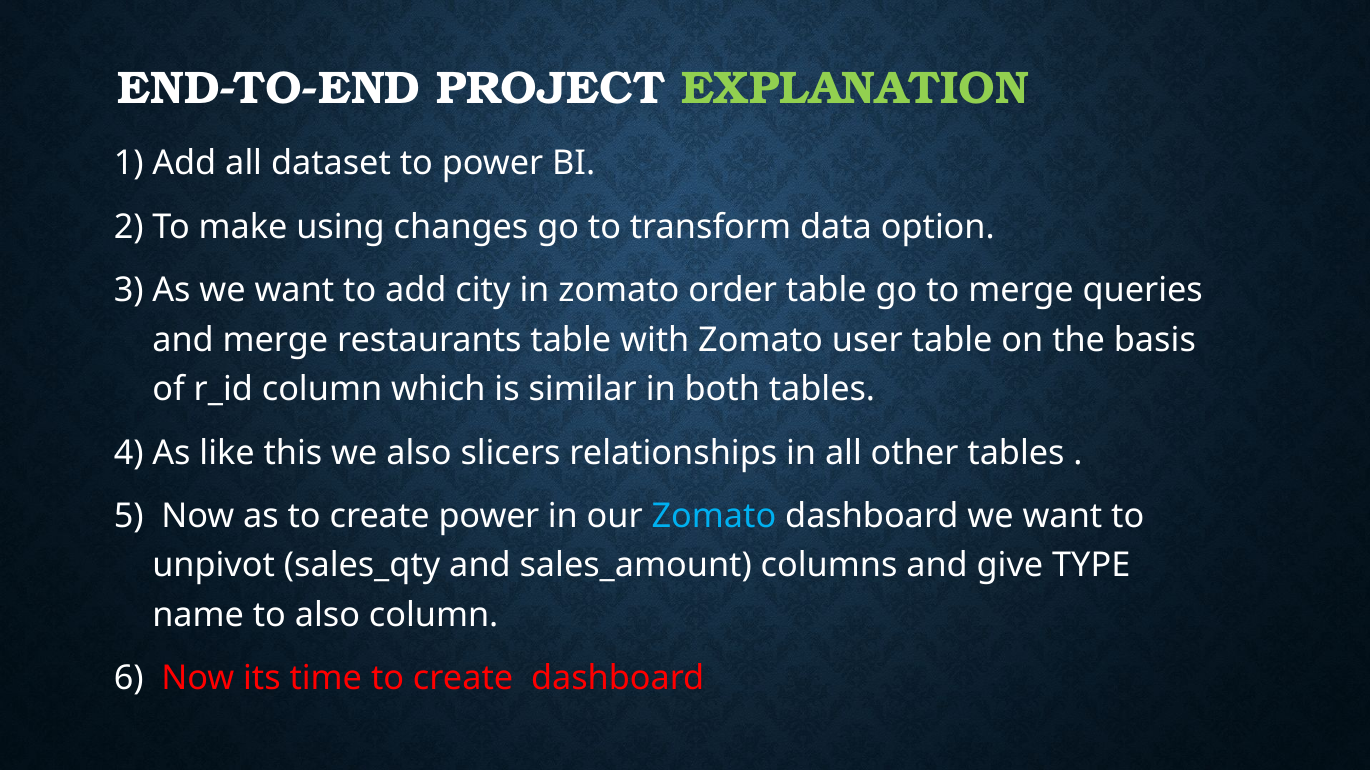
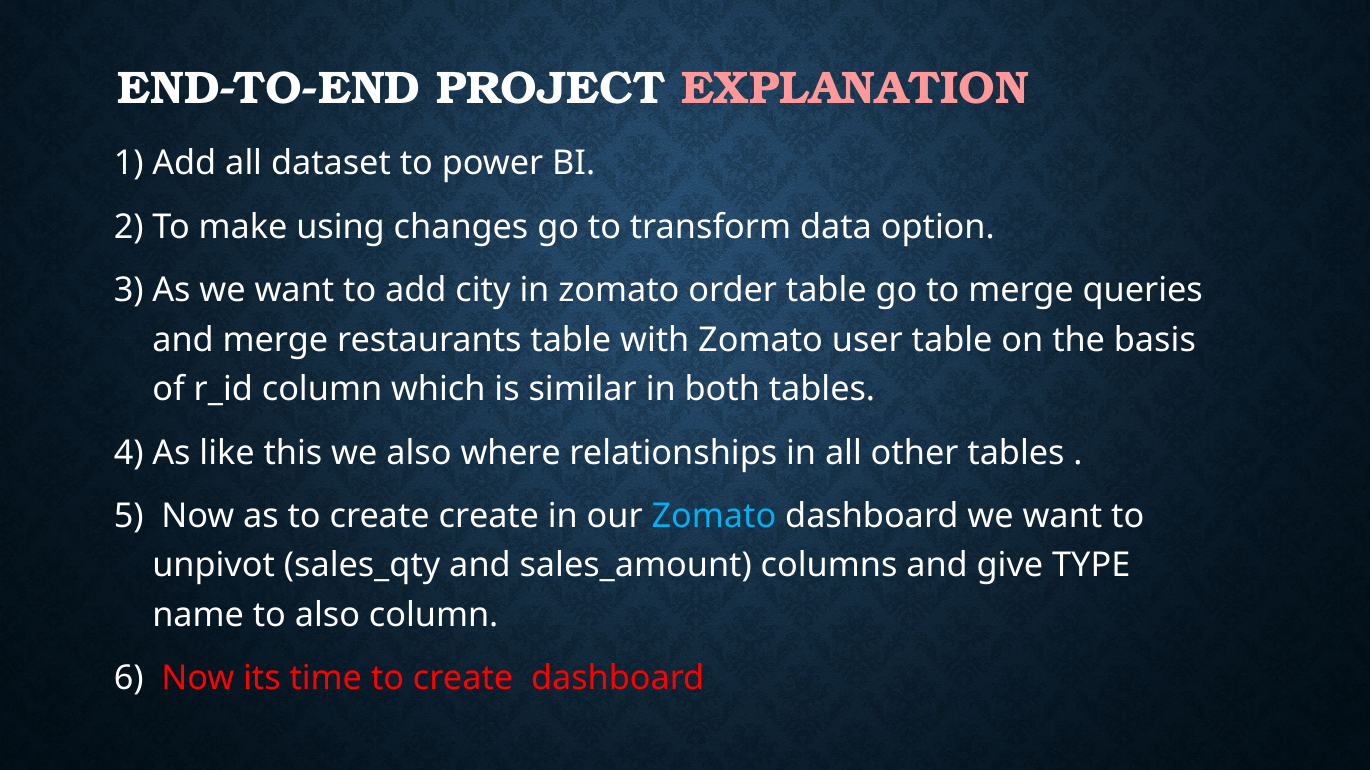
EXPLANATION colour: light green -> pink
slicers: slicers -> where
create power: power -> create
